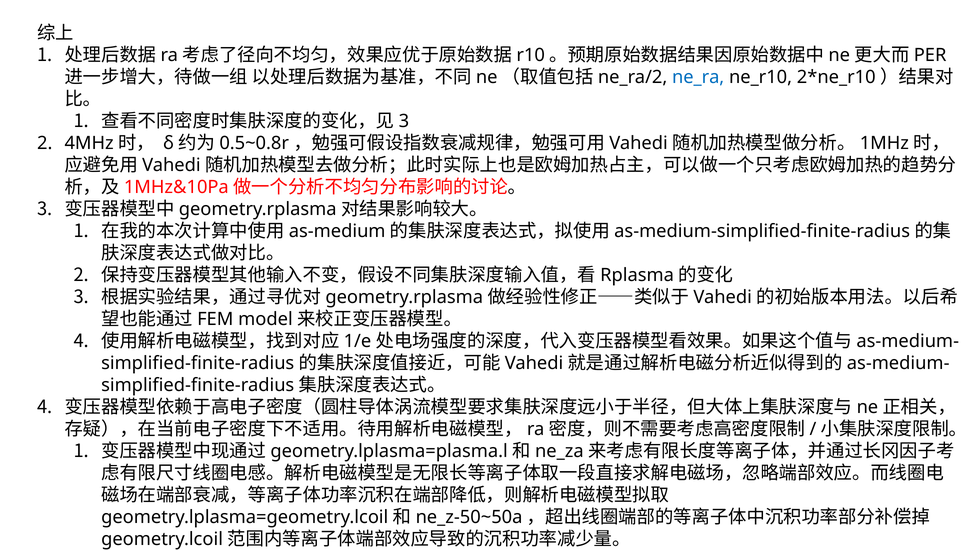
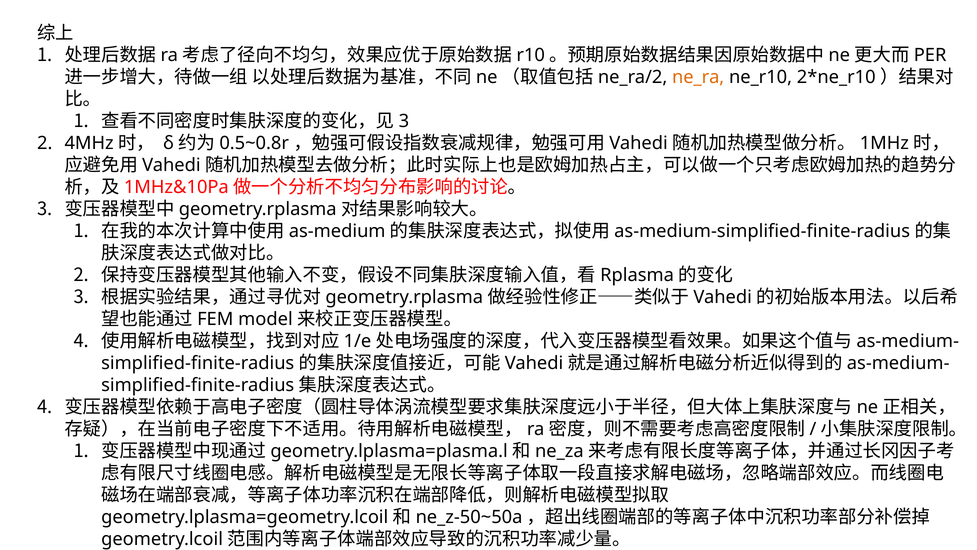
ne_ra colour: blue -> orange
